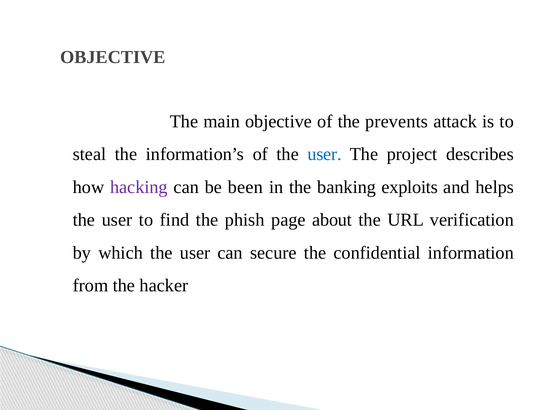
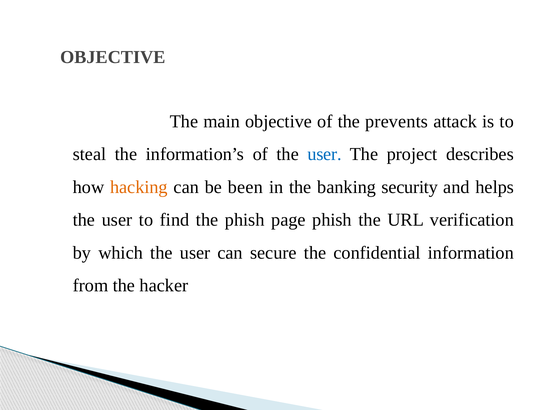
hacking colour: purple -> orange
exploits: exploits -> security
page about: about -> phish
